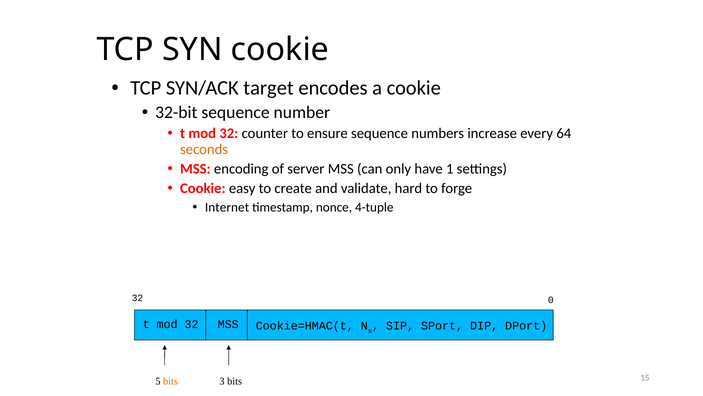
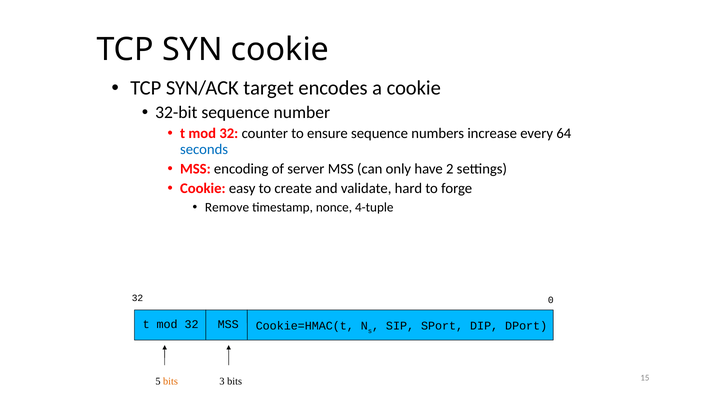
seconds colour: orange -> blue
1: 1 -> 2
Internet: Internet -> Remove
